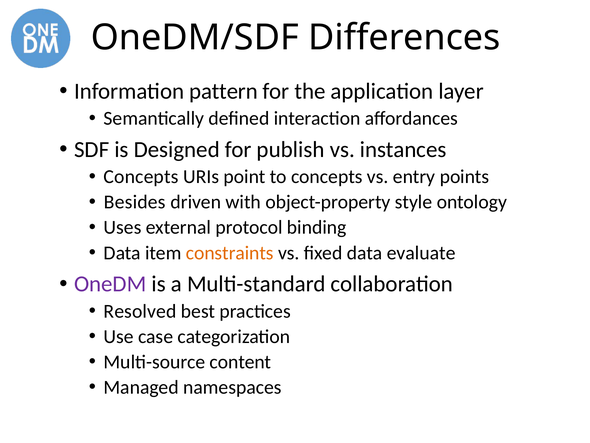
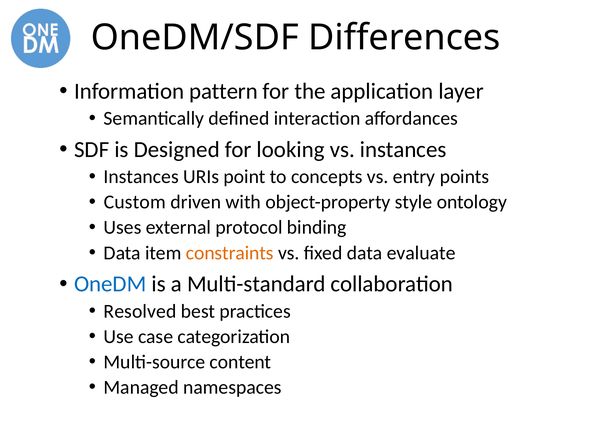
publish: publish -> looking
Concepts at (141, 177): Concepts -> Instances
Besides: Besides -> Custom
OneDM colour: purple -> blue
